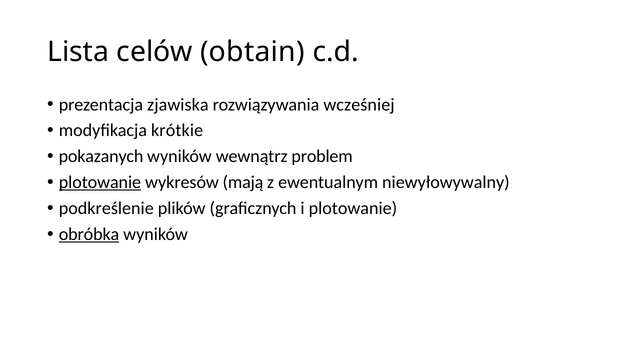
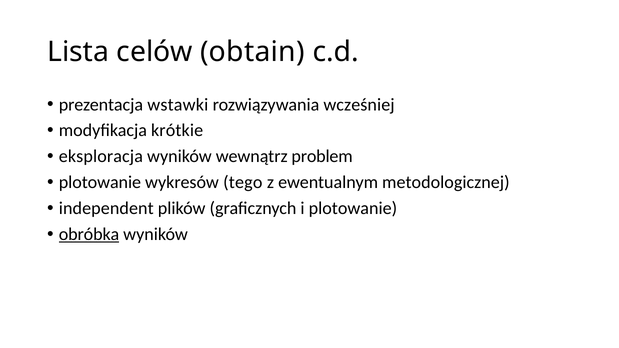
zjawiska: zjawiska -> wstawki
pokazanych: pokazanych -> eksploracja
plotowanie at (100, 183) underline: present -> none
mają: mają -> tego
niewyłowywalny: niewyłowywalny -> metodologicznej
podkreślenie: podkreślenie -> independent
